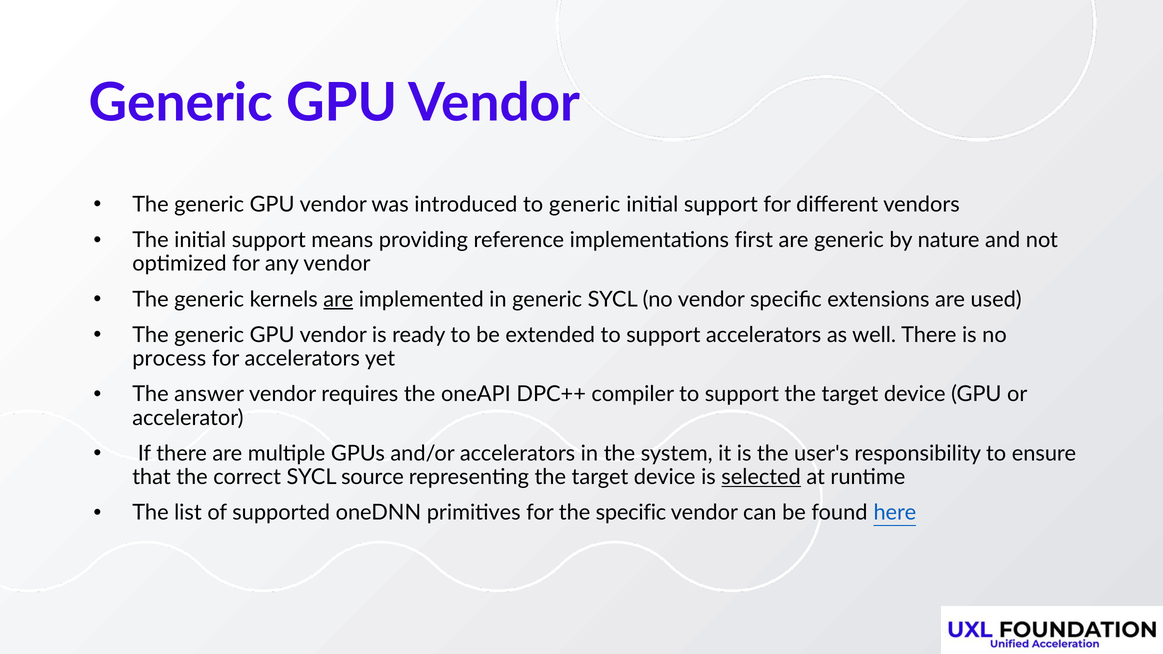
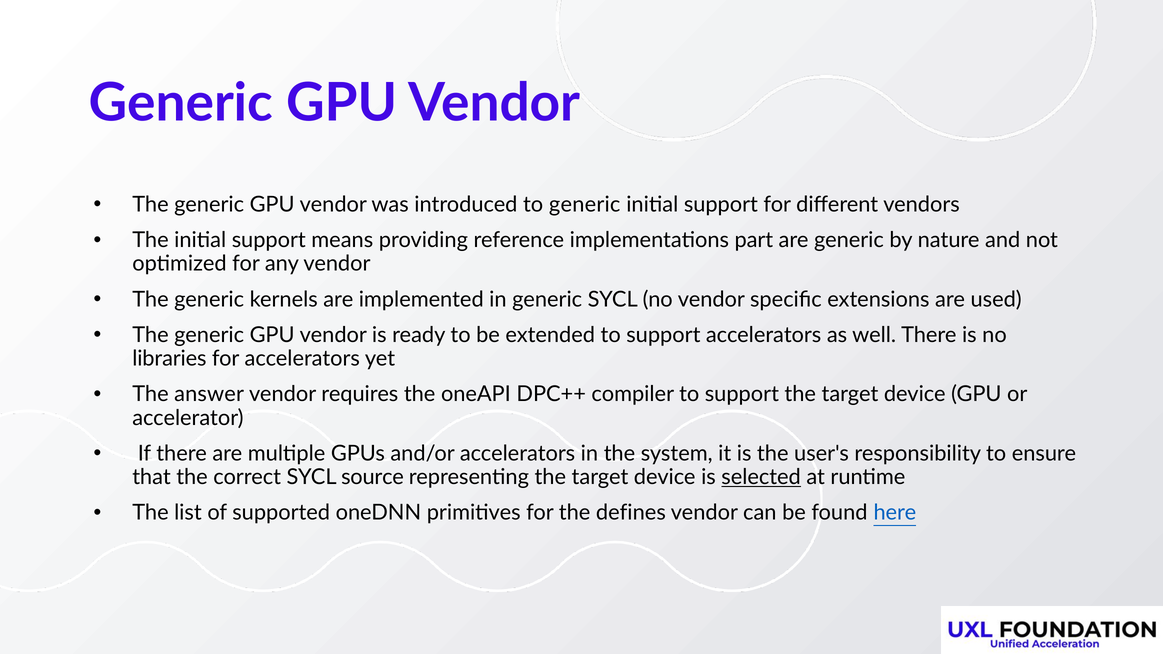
first: first -> part
are at (338, 299) underline: present -> none
process: process -> libraries
the specific: specific -> defines
